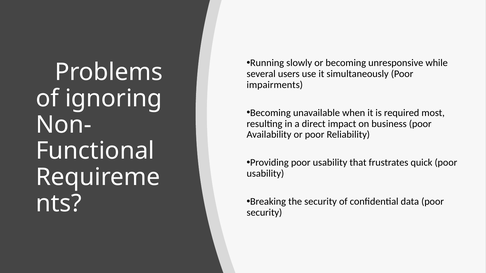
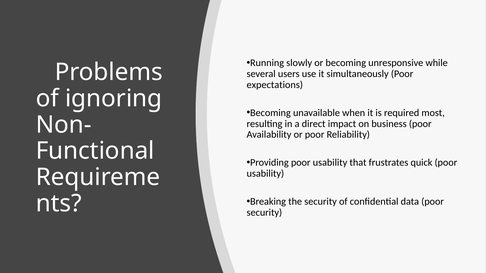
impairments: impairments -> expectations
